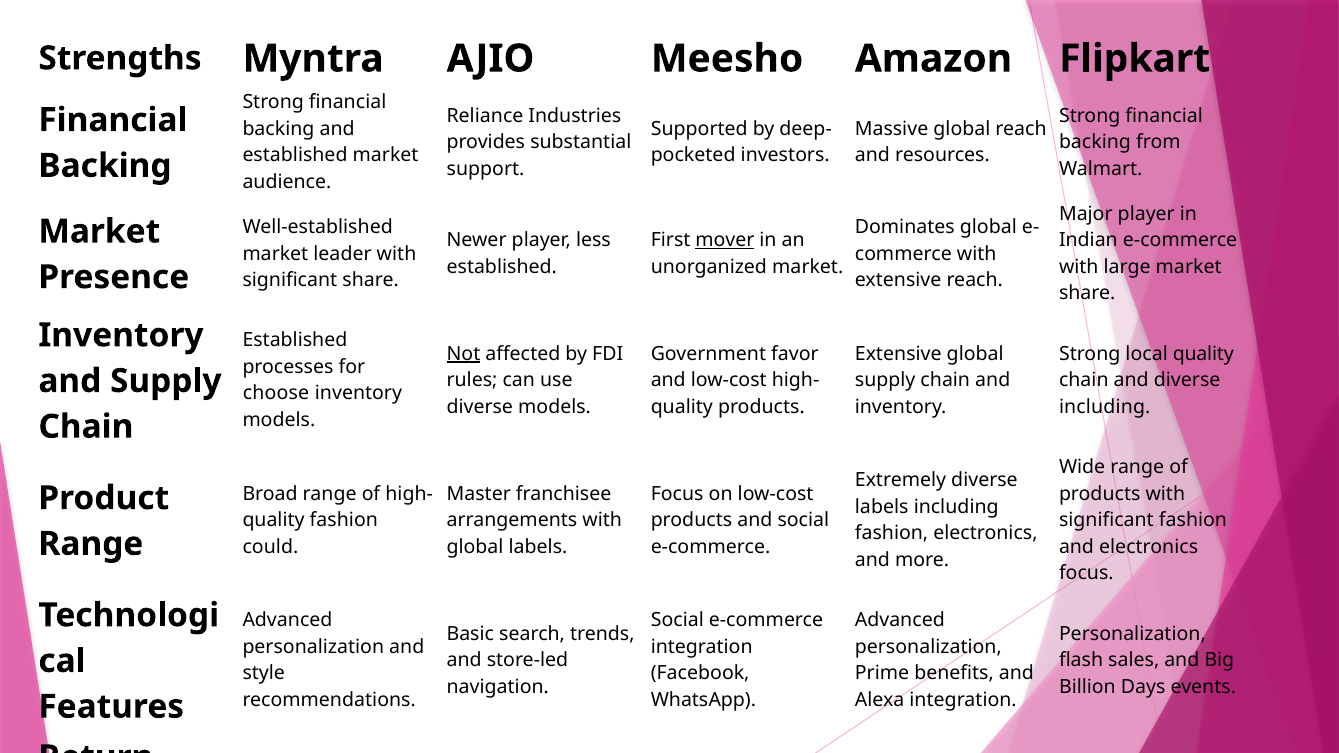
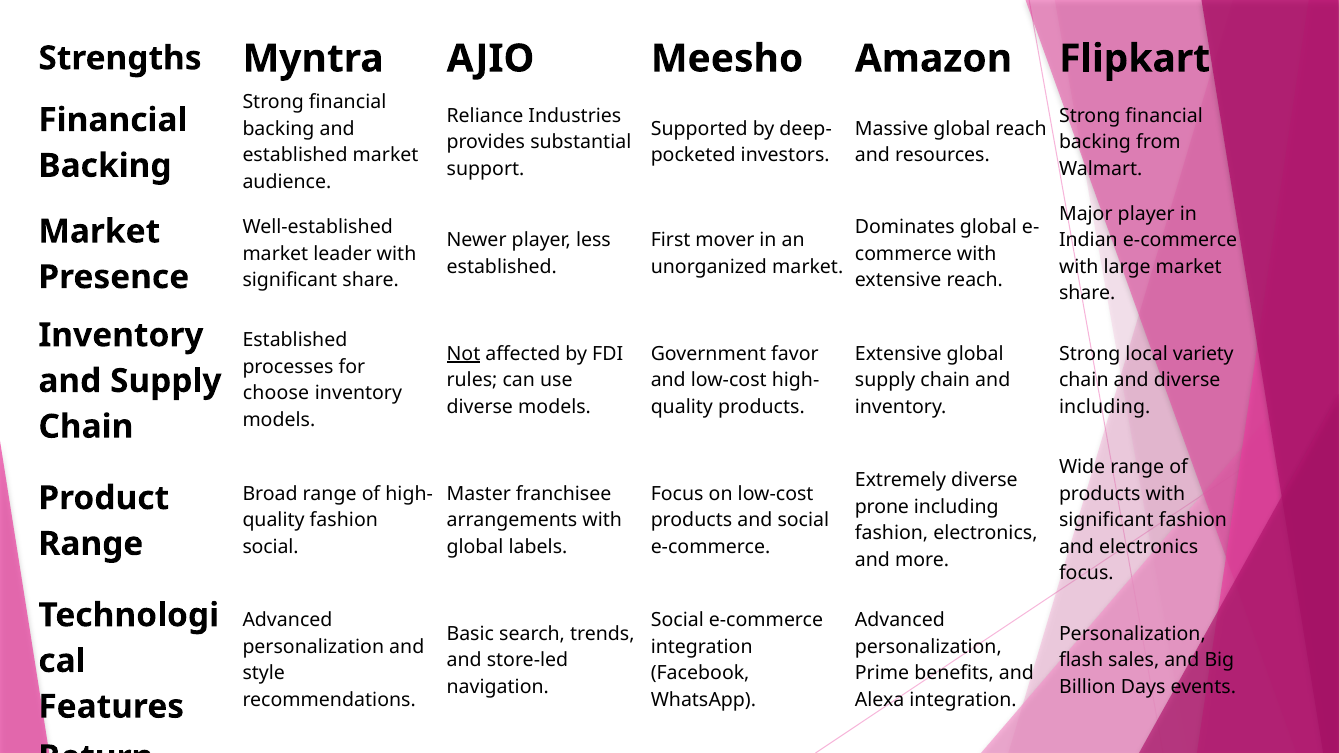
mover underline: present -> none
local quality: quality -> variety
labels at (882, 507): labels -> prone
could at (270, 547): could -> social
